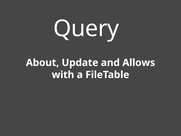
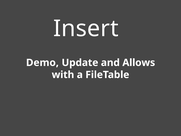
Query: Query -> Insert
About: About -> Demo
